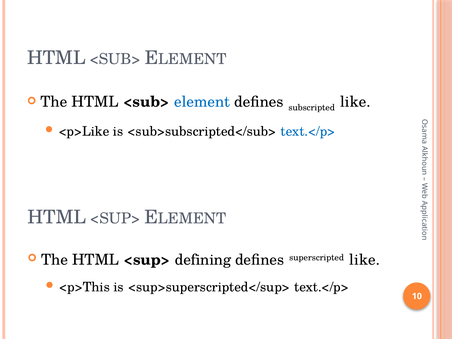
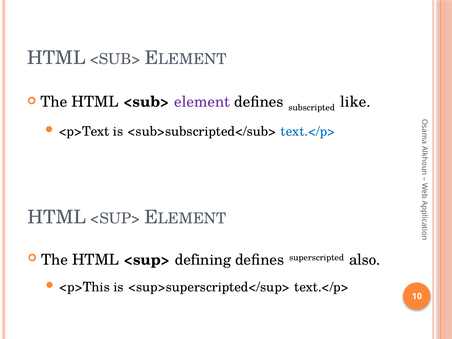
element colour: blue -> purple
<p>Like: <p>Like -> <p>Text
superscripted like: like -> also
